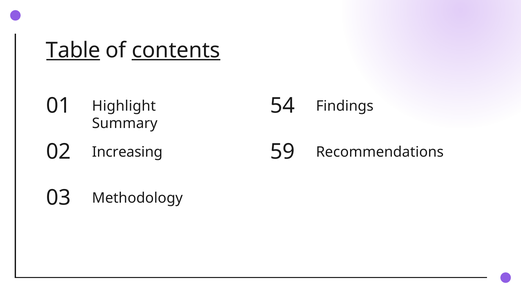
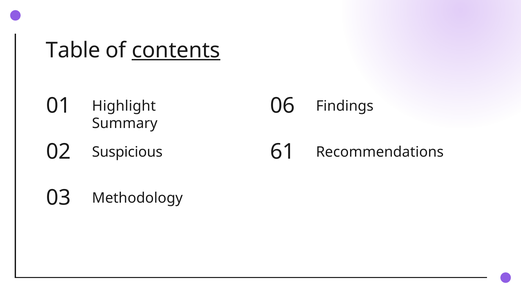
Table underline: present -> none
54: 54 -> 06
59: 59 -> 61
Increasing: Increasing -> Suspicious
